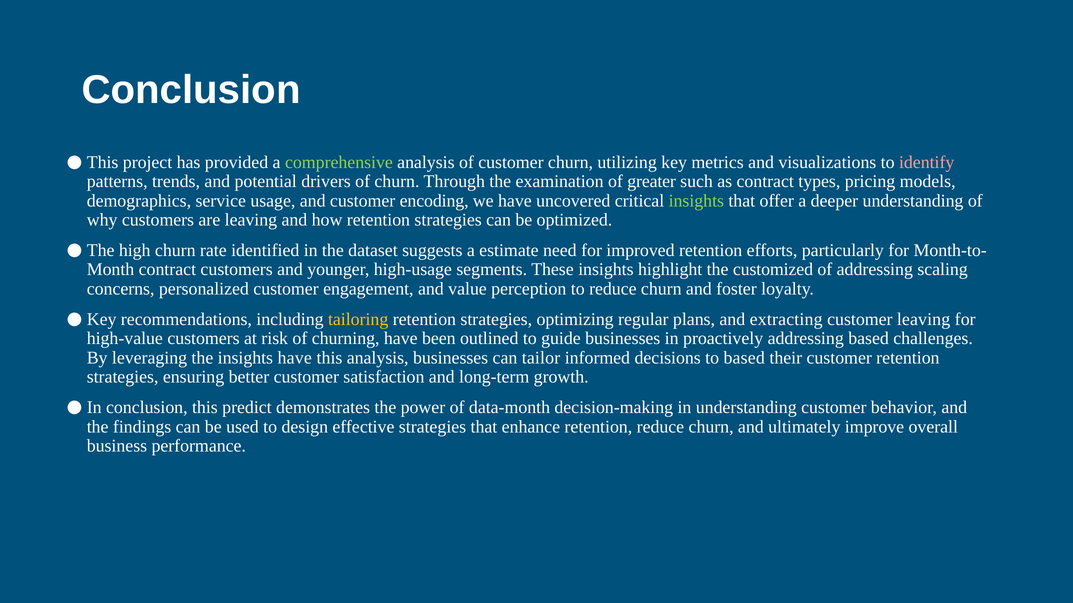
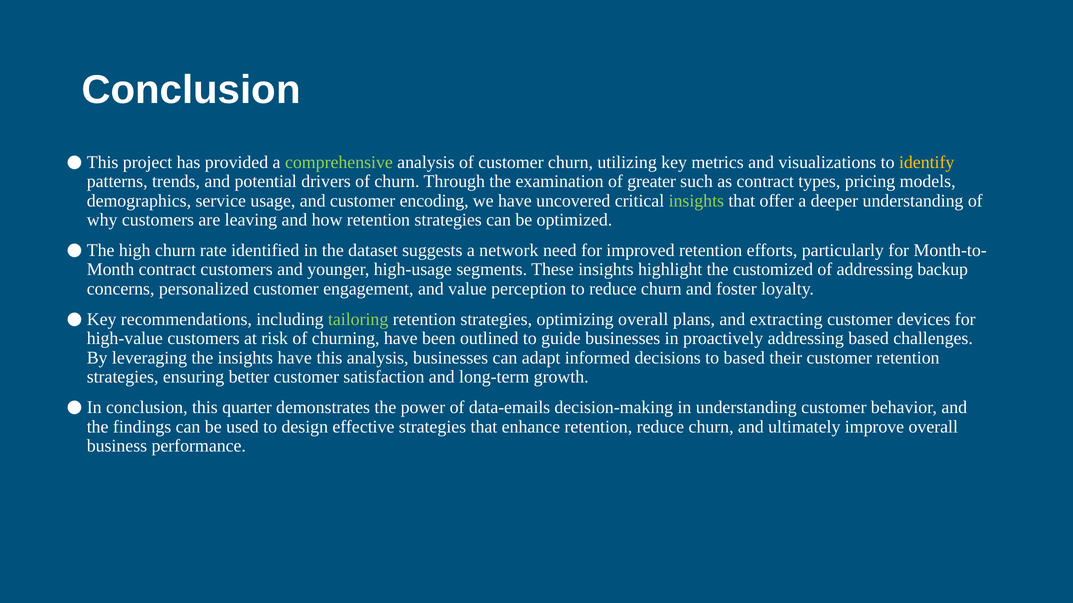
identify colour: pink -> yellow
estimate: estimate -> network
scaling: scaling -> backup
tailoring colour: yellow -> light green
optimizing regular: regular -> overall
customer leaving: leaving -> devices
tailor: tailor -> adapt
predict: predict -> quarter
data-month: data-month -> data-emails
